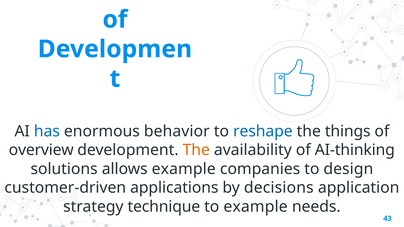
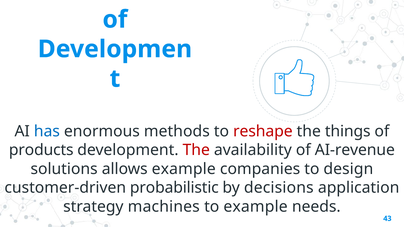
behavior: behavior -> methods
reshape colour: blue -> red
overview: overview -> products
The at (196, 150) colour: orange -> red
AI-thinking: AI-thinking -> AI-revenue
applications: applications -> probabilistic
technique: technique -> machines
